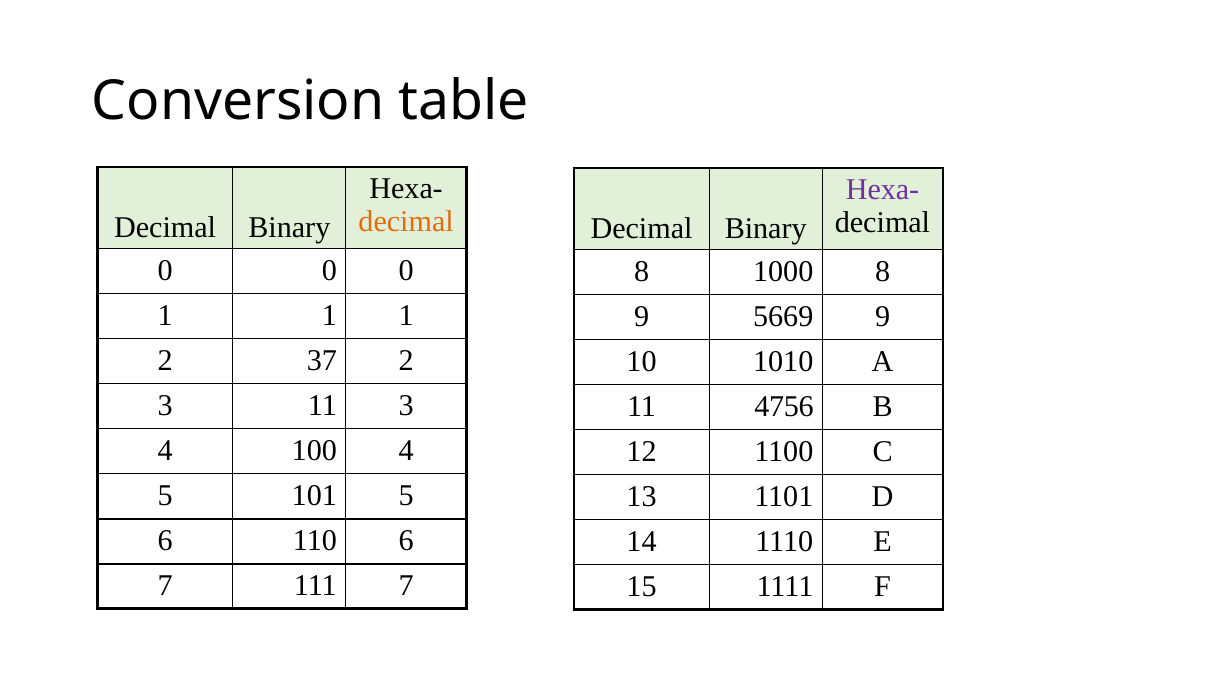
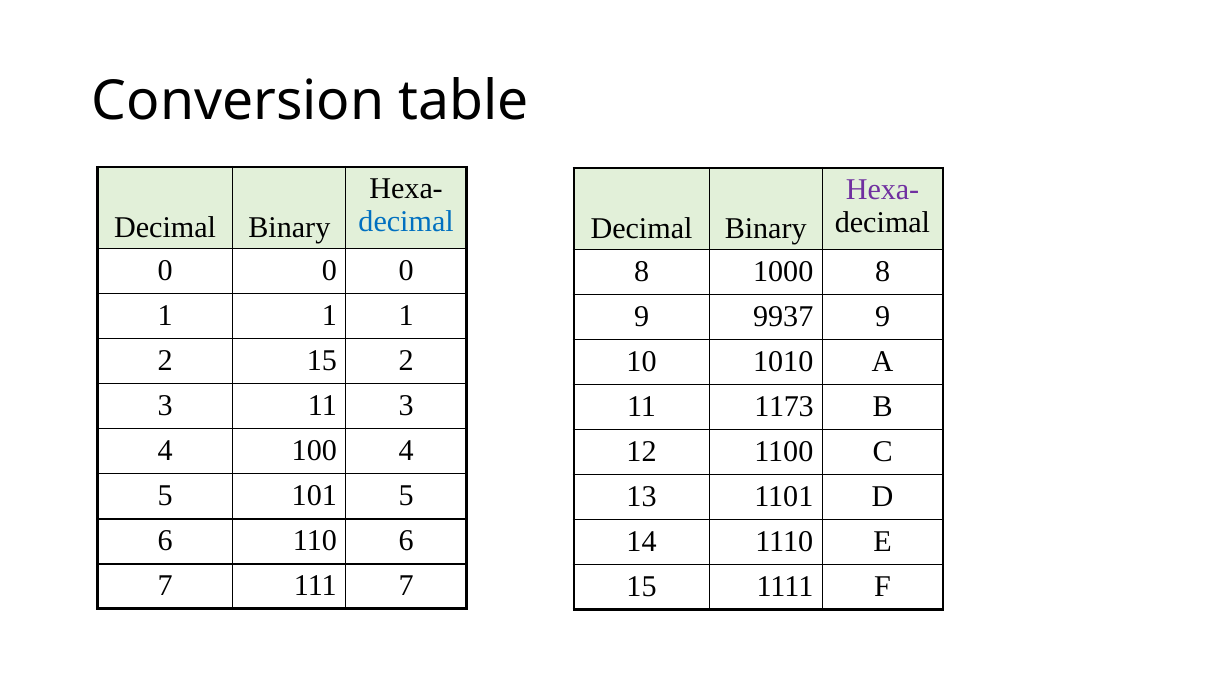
decimal at (406, 222) colour: orange -> blue
5669: 5669 -> 9937
2 37: 37 -> 15
4756: 4756 -> 1173
